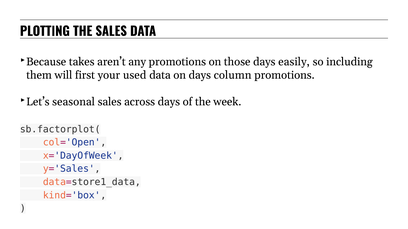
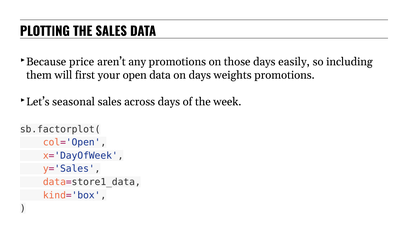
takes: takes -> price
used: used -> open
column: column -> weights
